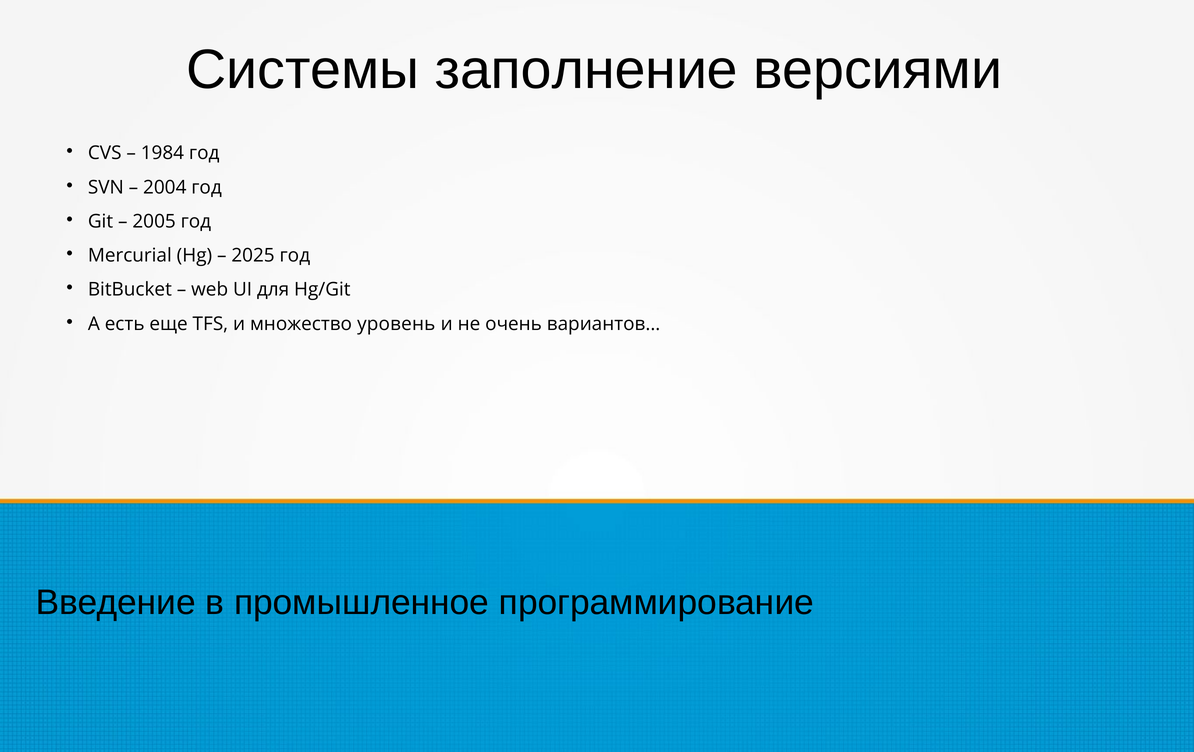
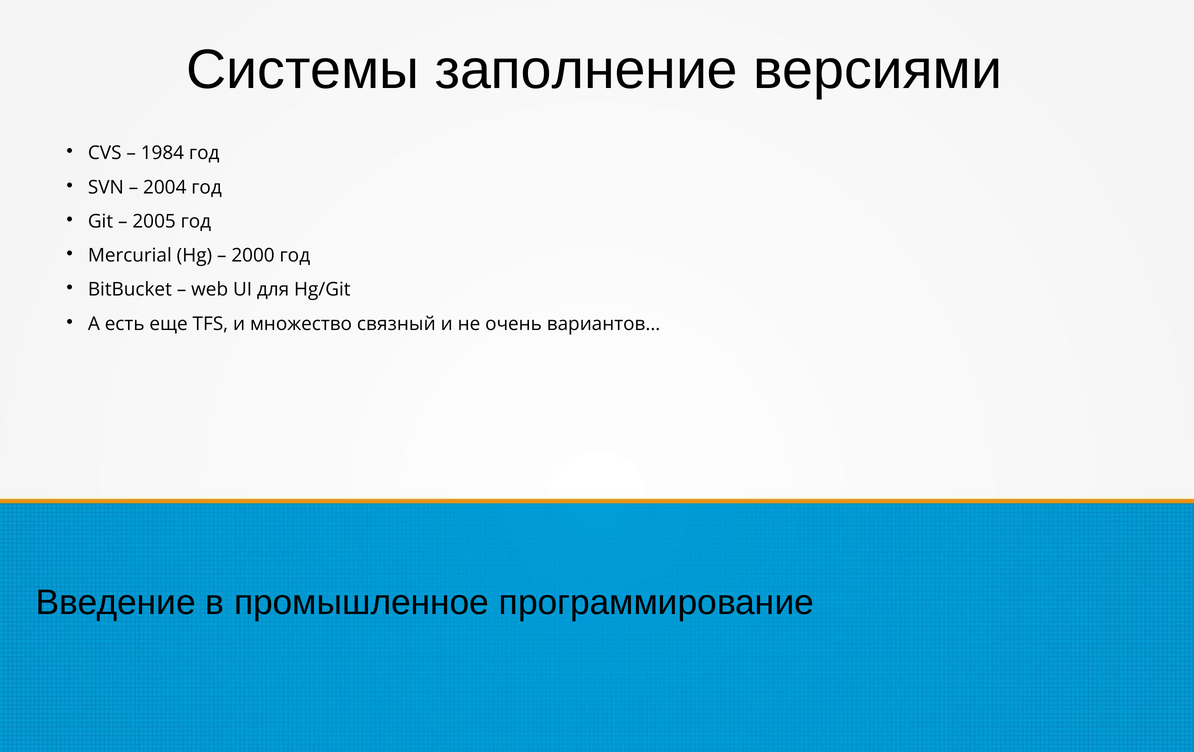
2025: 2025 -> 2000
уровень: уровень -> связный
